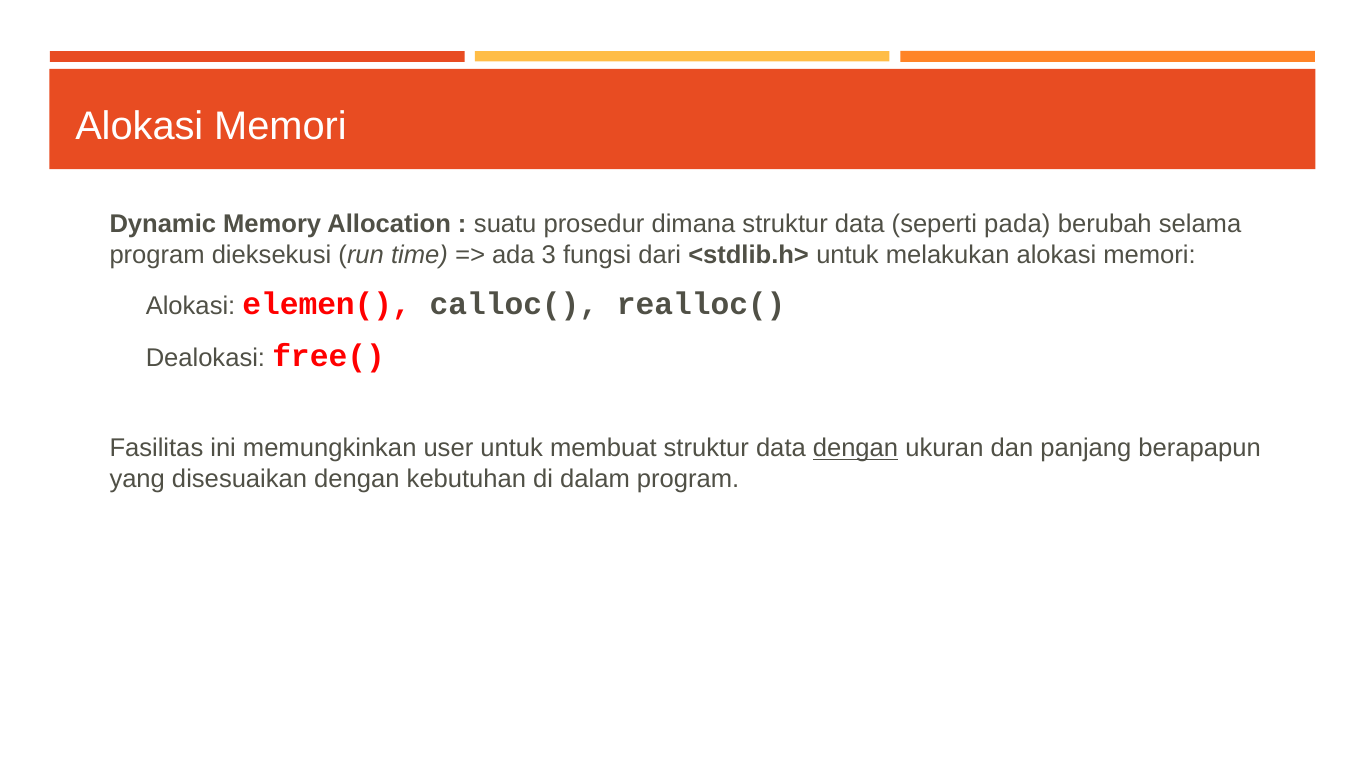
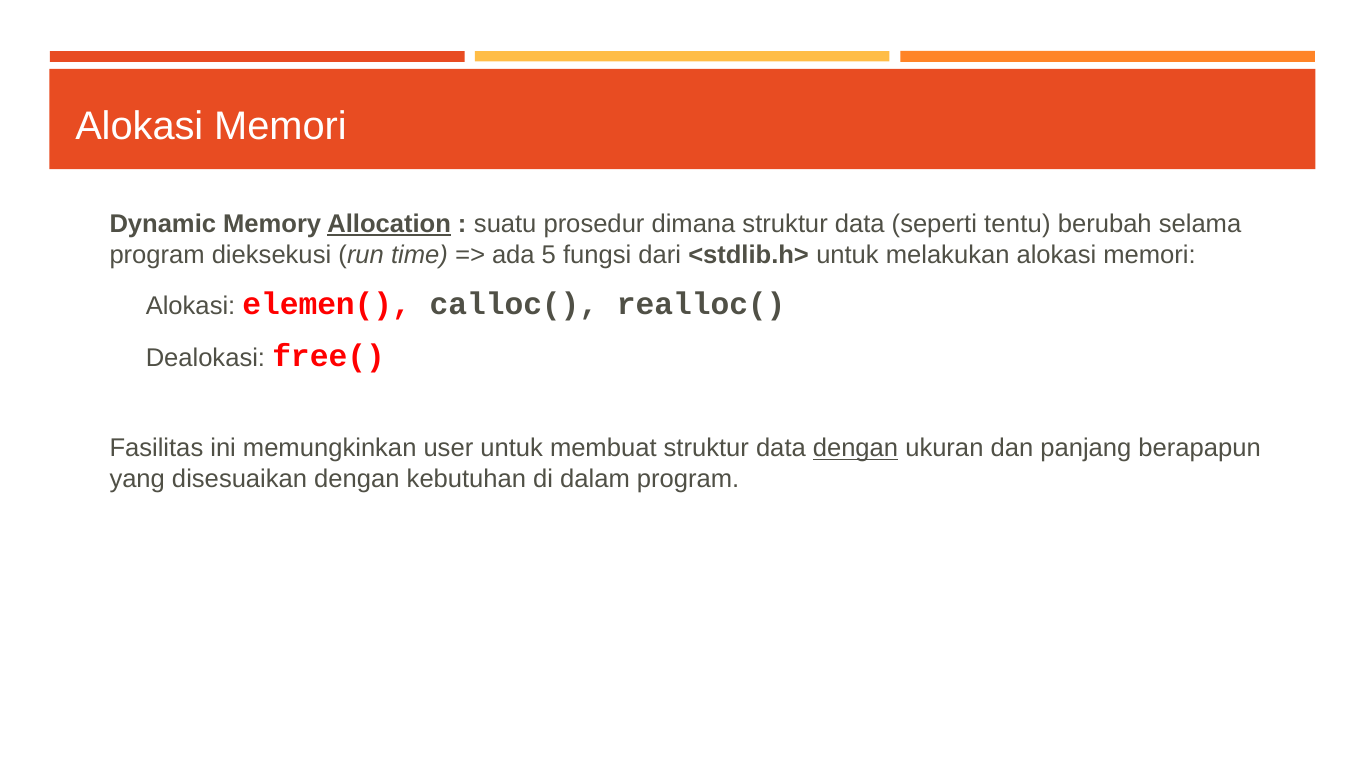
Allocation underline: none -> present
pada: pada -> tentu
3: 3 -> 5
